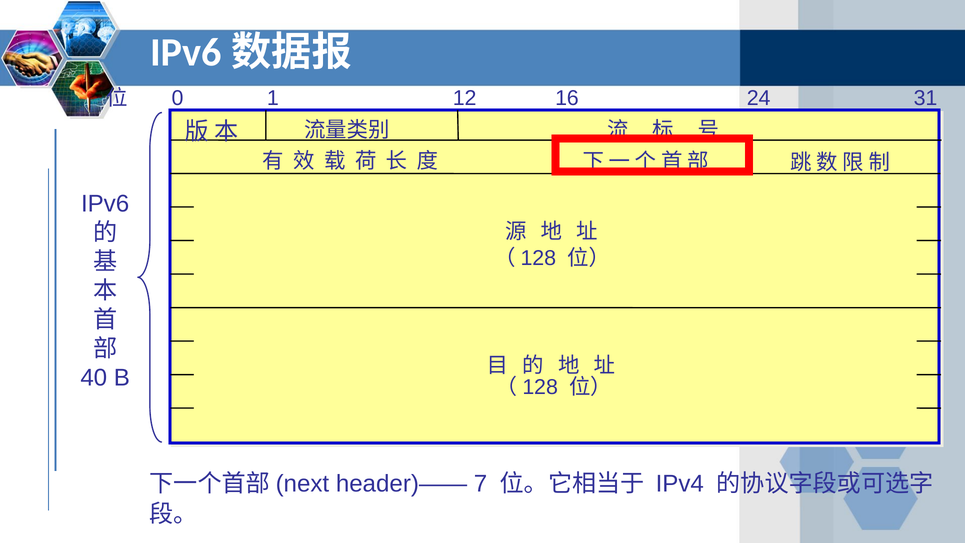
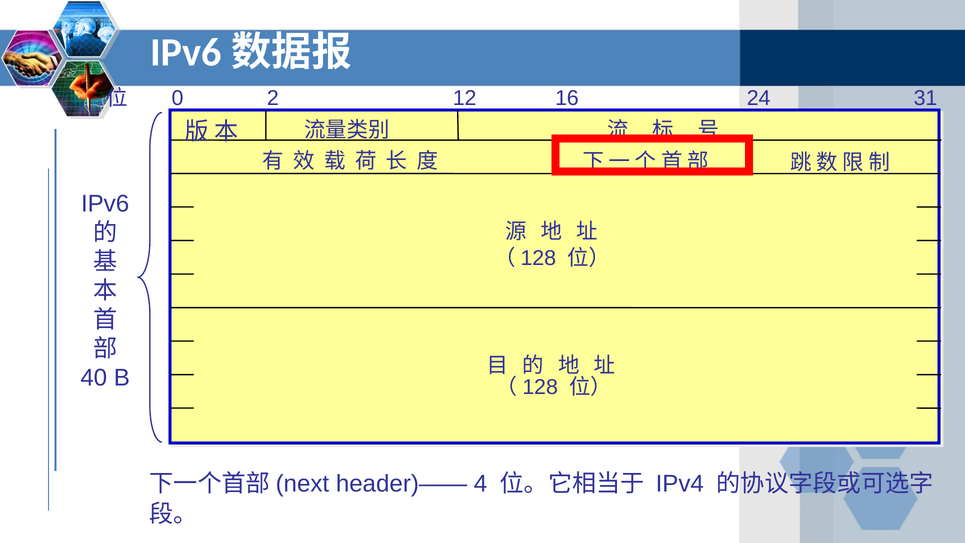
1: 1 -> 2
7: 7 -> 4
